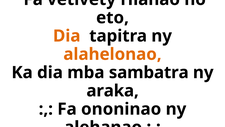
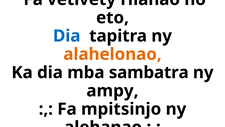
Dia at (67, 36) colour: orange -> blue
araka: araka -> ampy
ononinao: ononinao -> mpitsinjo
